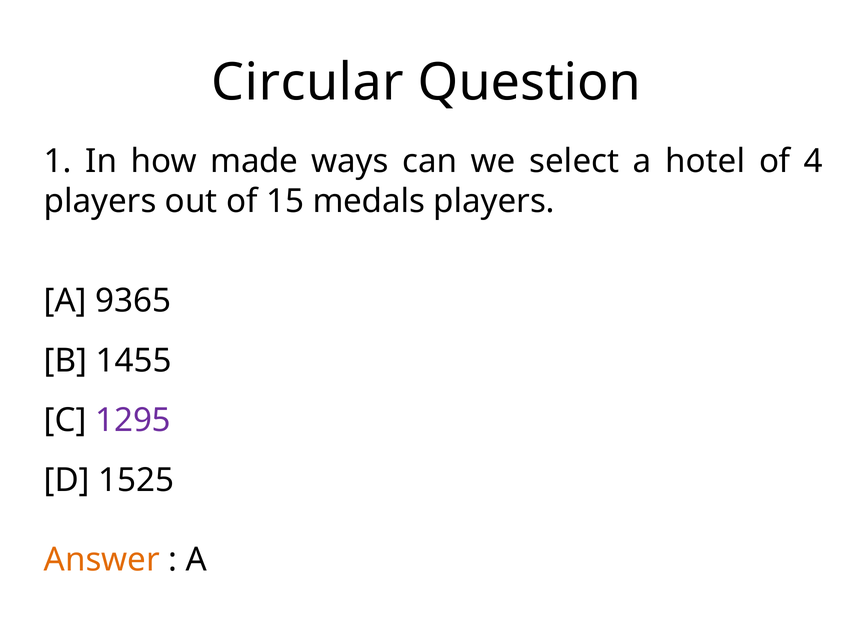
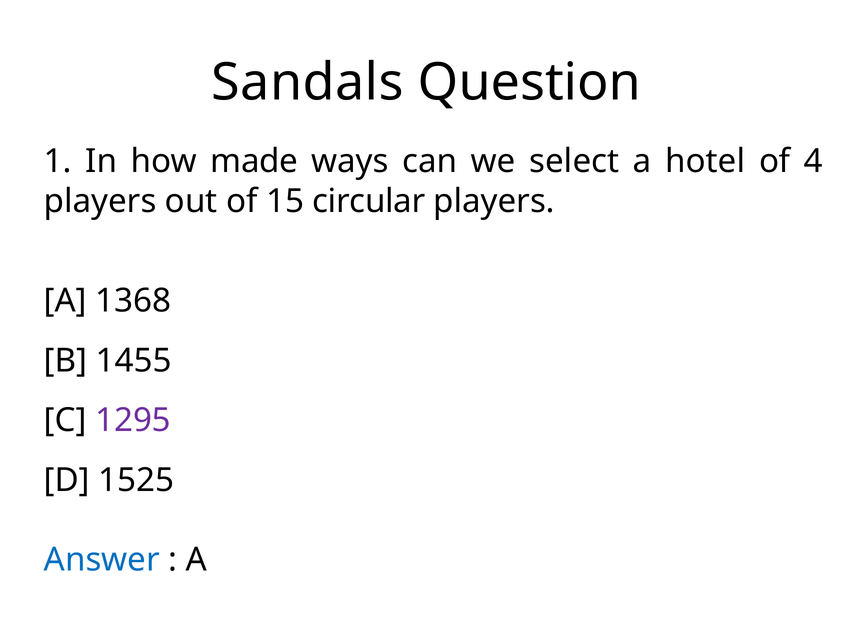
Circular: Circular -> Sandals
medals: medals -> circular
9365: 9365 -> 1368
Answer colour: orange -> blue
